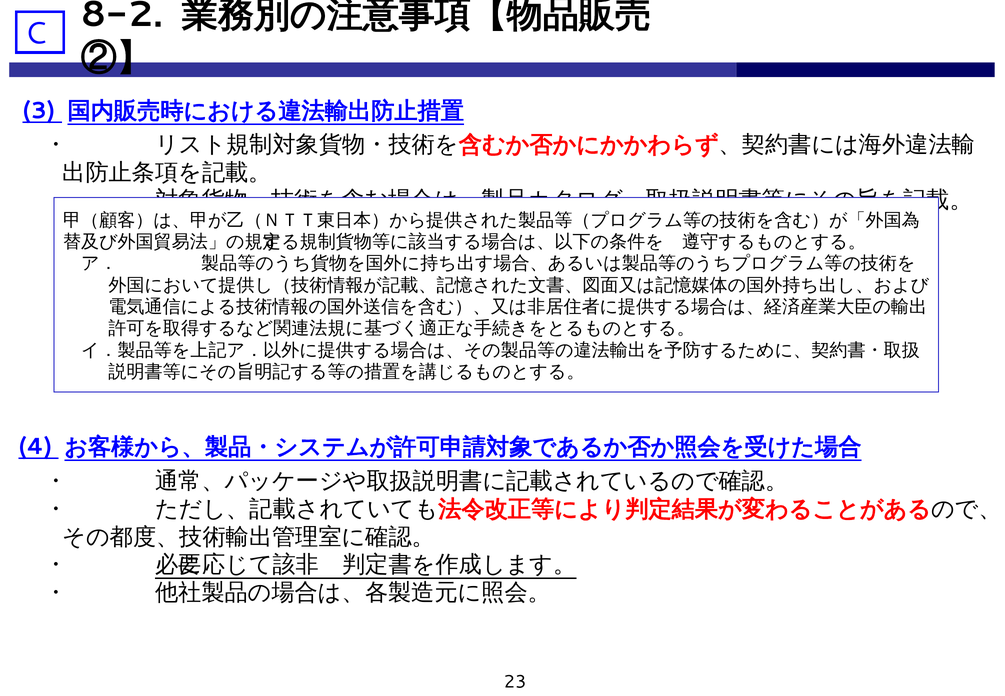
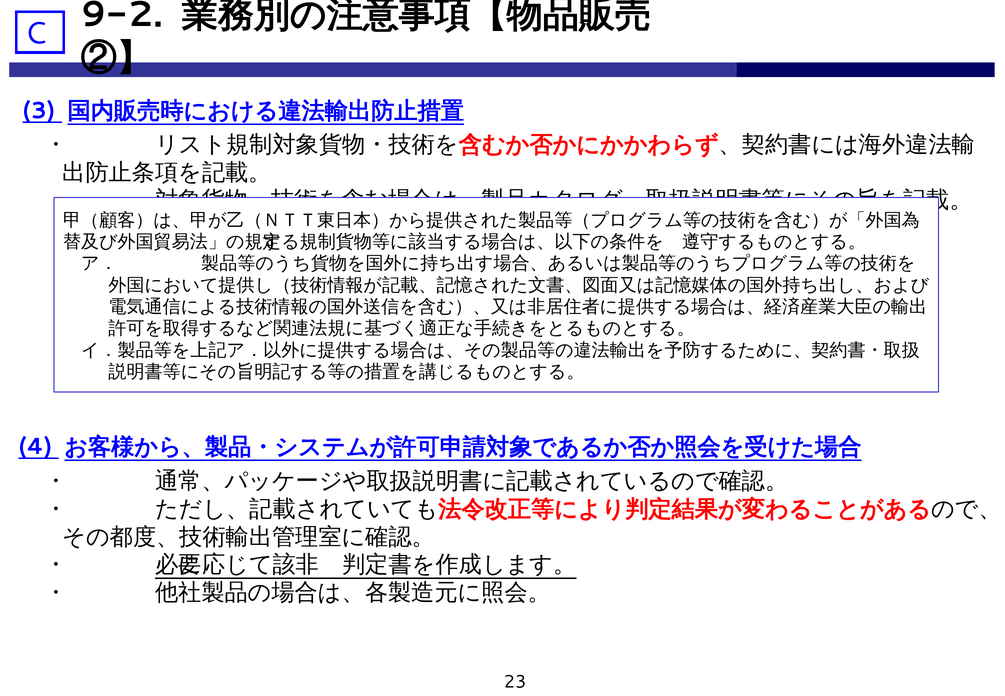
8-2: 8-2 -> 9-2
